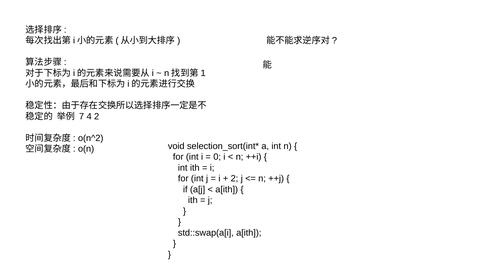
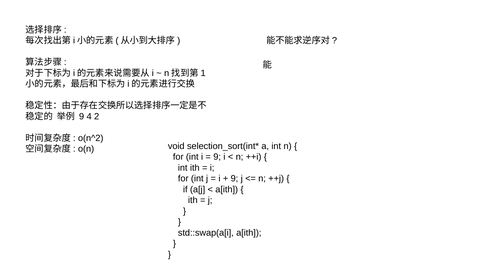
7 at (82, 117): 7 -> 9
0 at (217, 157): 0 -> 9
2 at (234, 179): 2 -> 9
